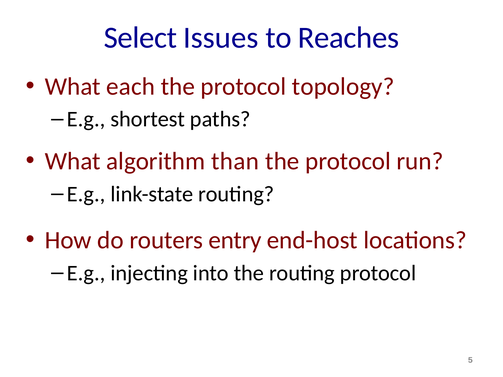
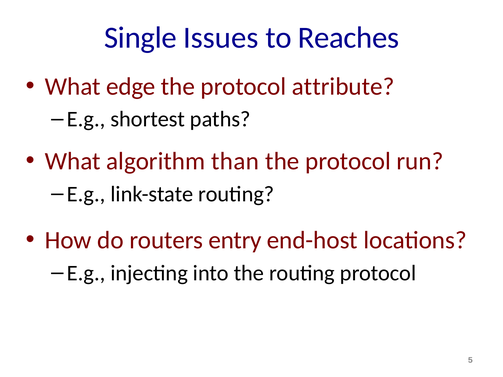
Select: Select -> Single
each: each -> edge
topology: topology -> attribute
